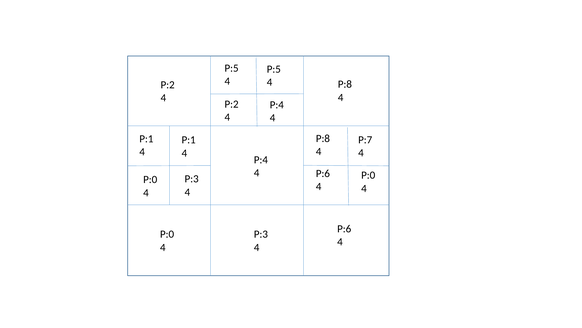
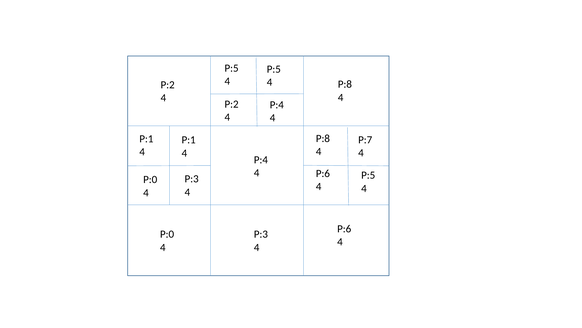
P:0 at (368, 175): P:0 -> P:5
